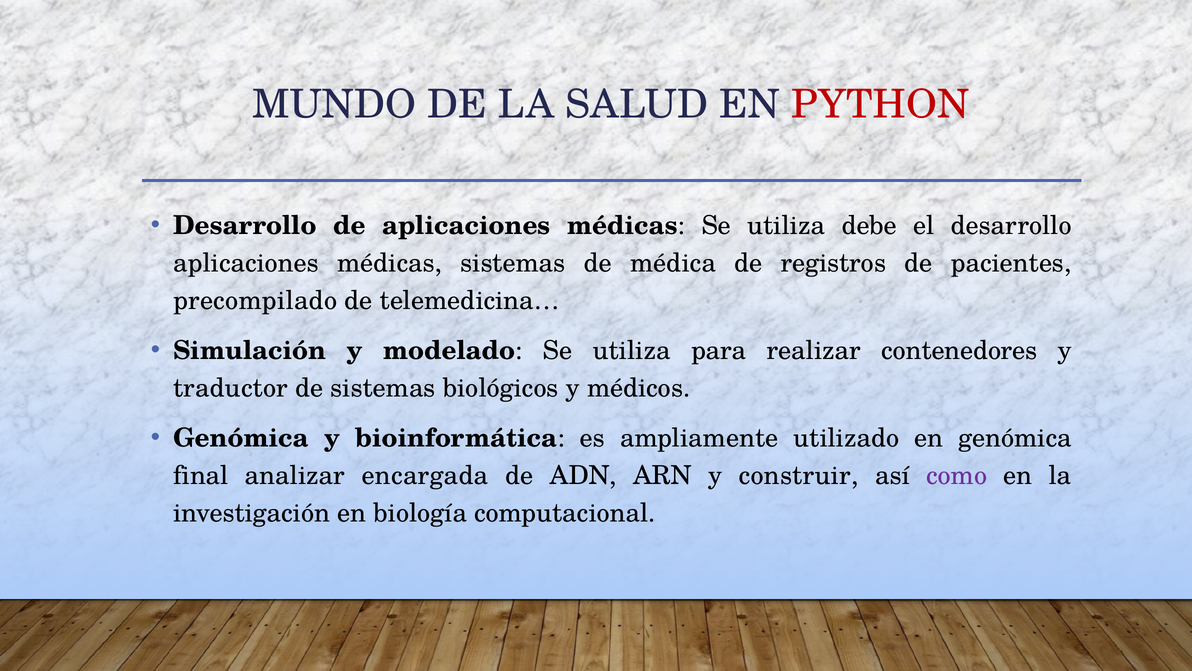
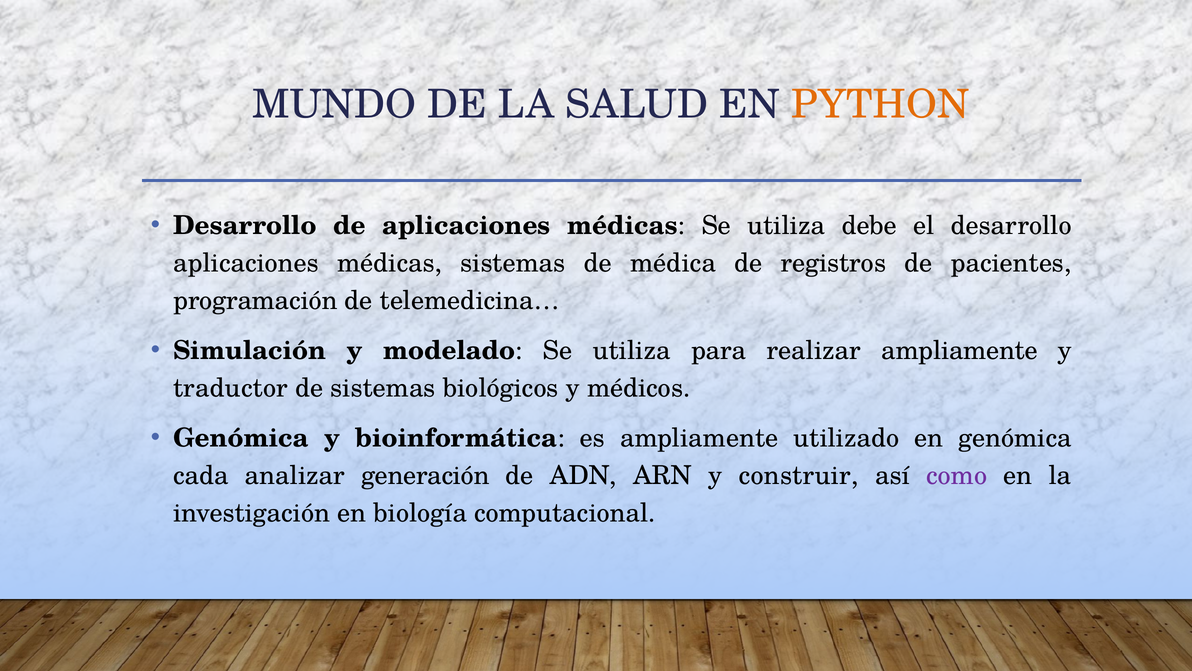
PYTHON colour: red -> orange
precompilado: precompilado -> programación
realizar contenedores: contenedores -> ampliamente
final: final -> cada
encargada: encargada -> generación
